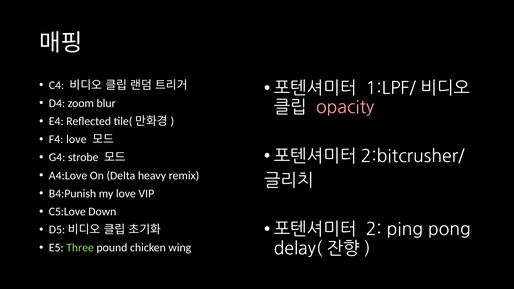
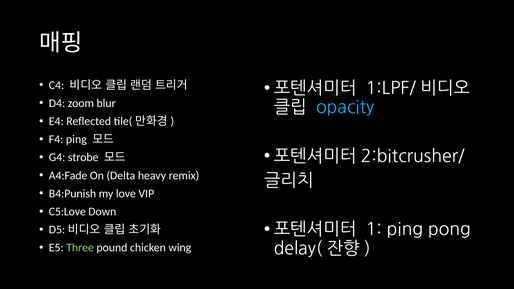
opacity colour: pink -> light blue
F4 love: love -> ping
A4:Love: A4:Love -> A4:Fade
2: 2 -> 1
